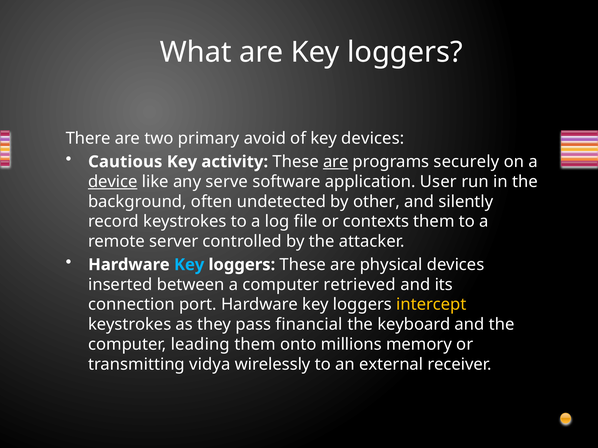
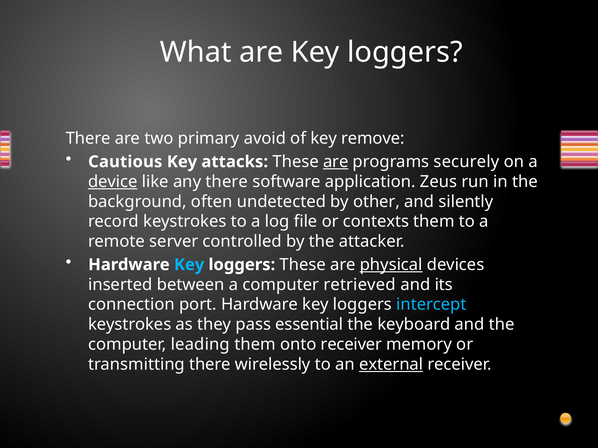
key devices: devices -> remove
activity: activity -> attacks
any serve: serve -> there
User: User -> Zeus
physical underline: none -> present
intercept colour: yellow -> light blue
financial: financial -> essential
onto millions: millions -> receiver
transmitting vidya: vidya -> there
external underline: none -> present
